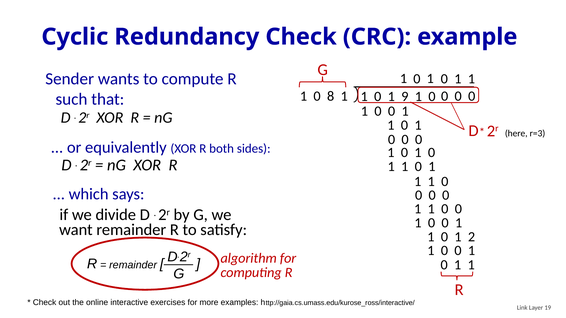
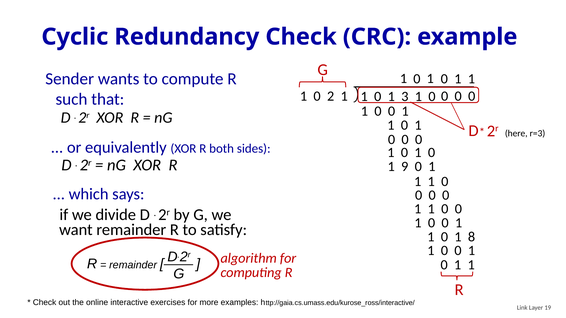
8: 8 -> 2
9: 9 -> 3
1 at (405, 167): 1 -> 9
2: 2 -> 8
